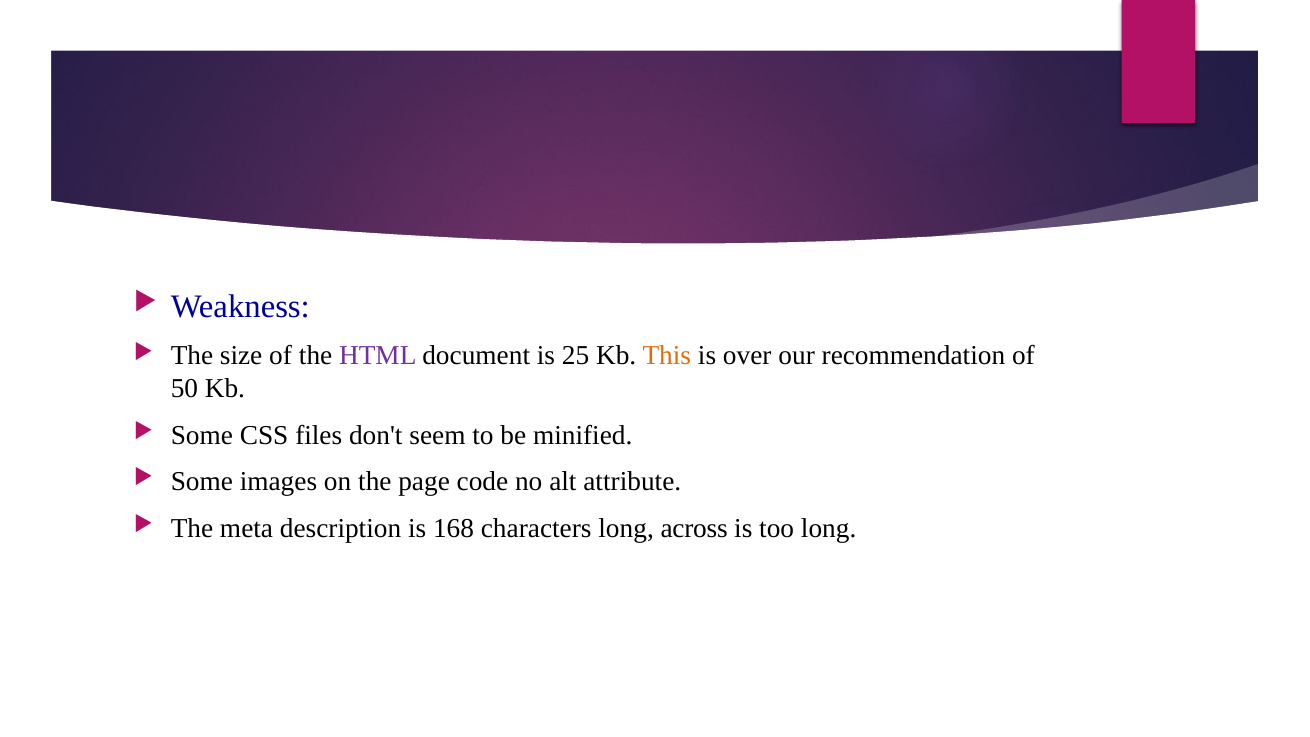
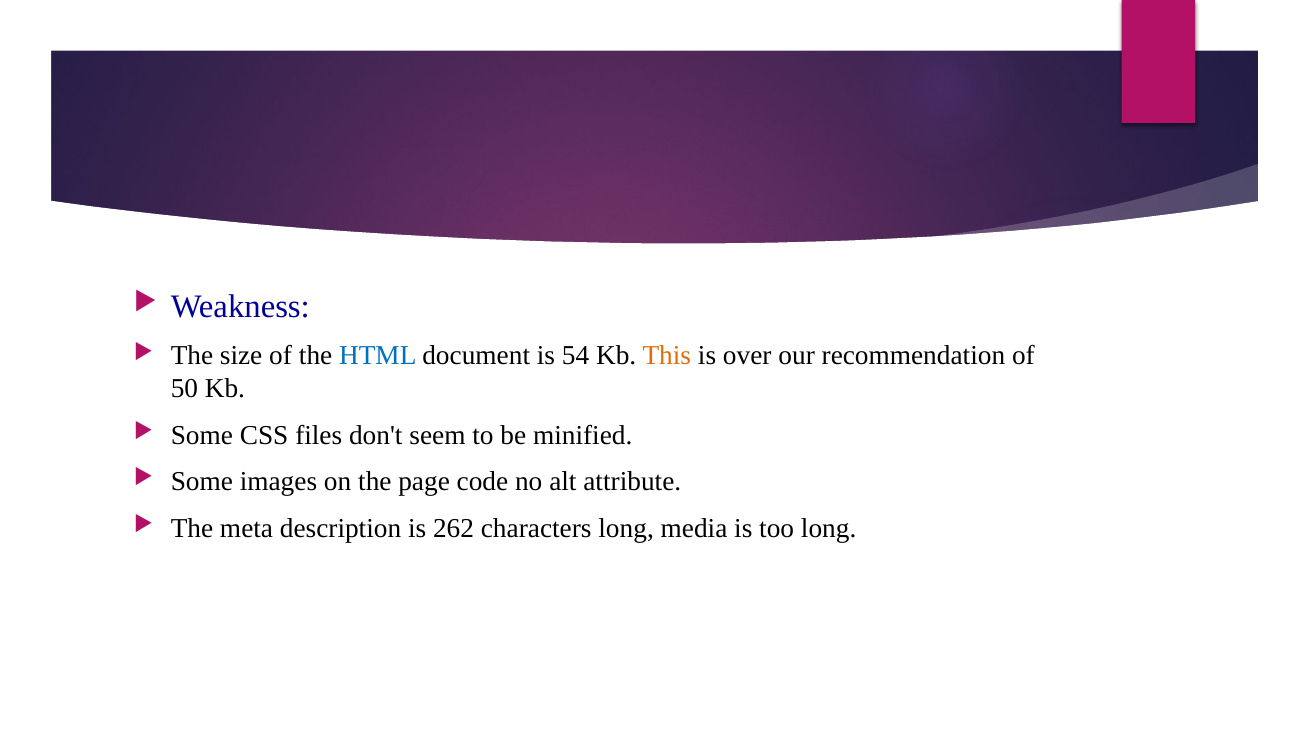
HTML colour: purple -> blue
25: 25 -> 54
168: 168 -> 262
across: across -> media
